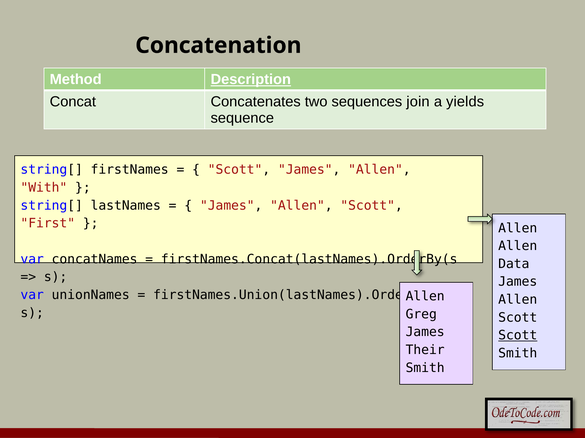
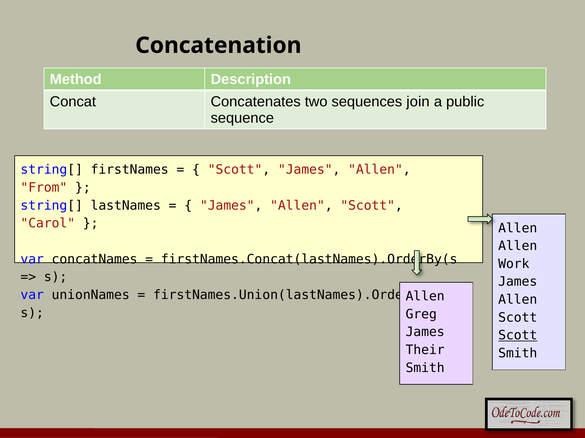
Description underline: present -> none
yields: yields -> public
With: With -> From
First: First -> Carol
Data: Data -> Work
